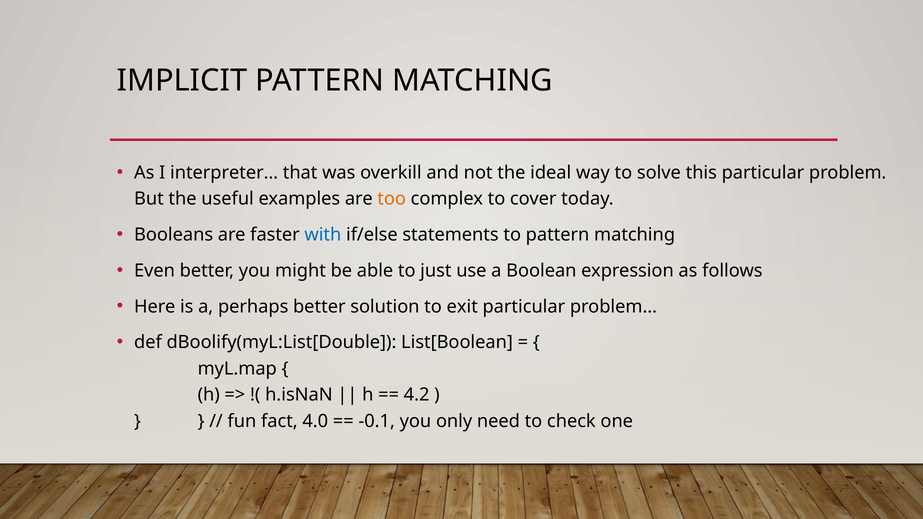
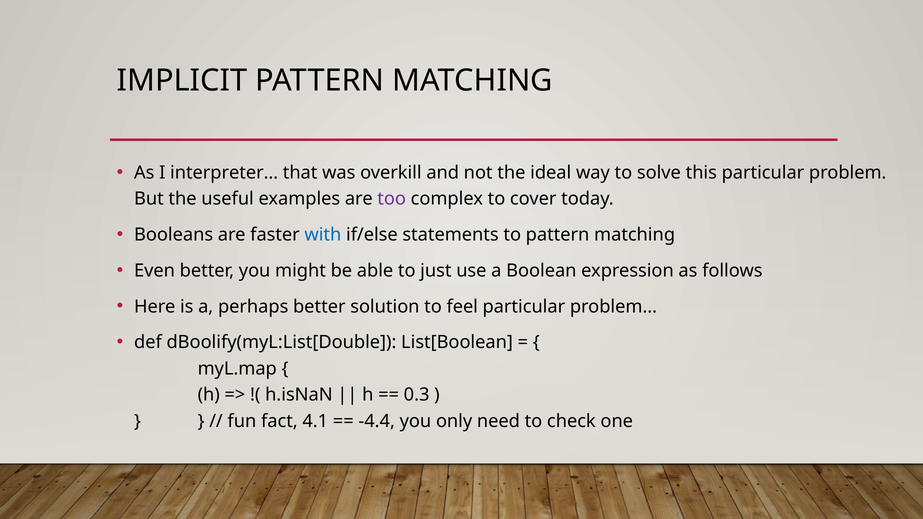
too colour: orange -> purple
exit: exit -> feel
4.2: 4.2 -> 0.3
4.0: 4.0 -> 4.1
-0.1: -0.1 -> -4.4
